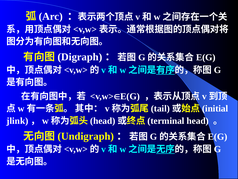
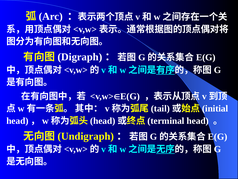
jlink at (17, 120): jlink -> head
